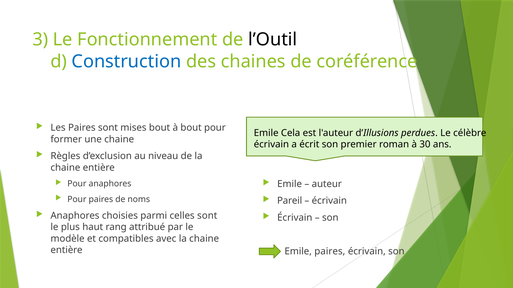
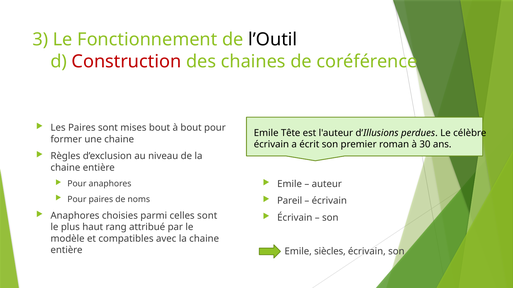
Construction colour: blue -> red
Cela: Cela -> Tête
Emile paires: paires -> siècles
